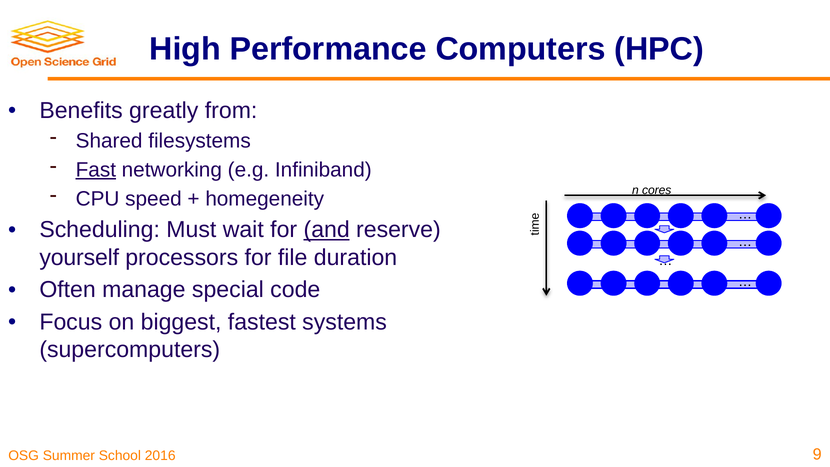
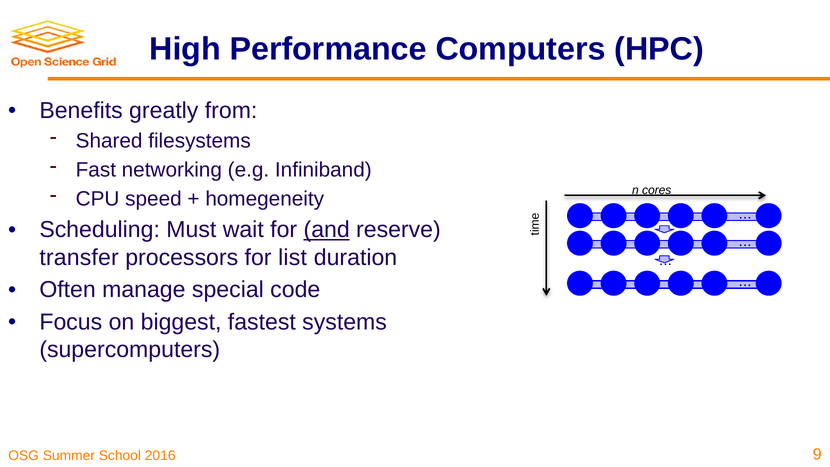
Fast underline: present -> none
yourself: yourself -> transfer
file: file -> list
